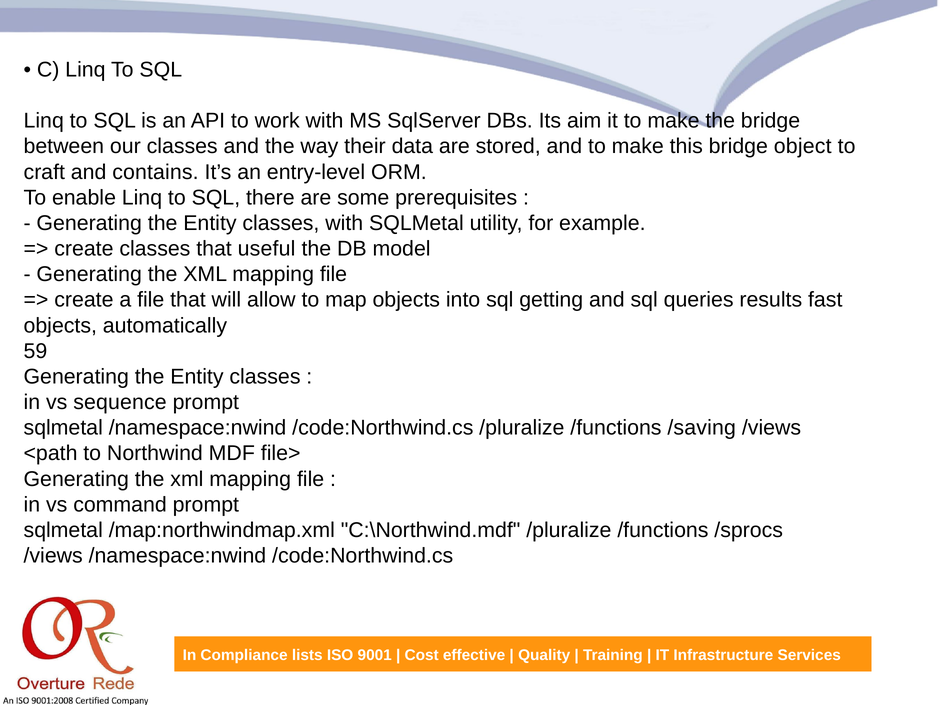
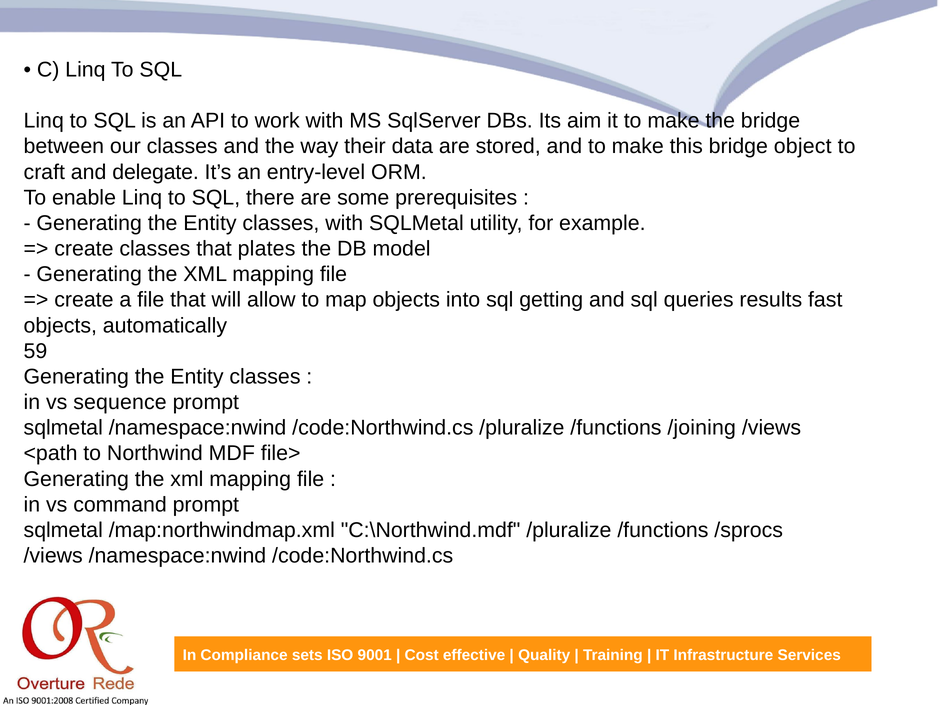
contains: contains -> delegate
useful: useful -> plates
/saving: /saving -> /joining
lists: lists -> sets
